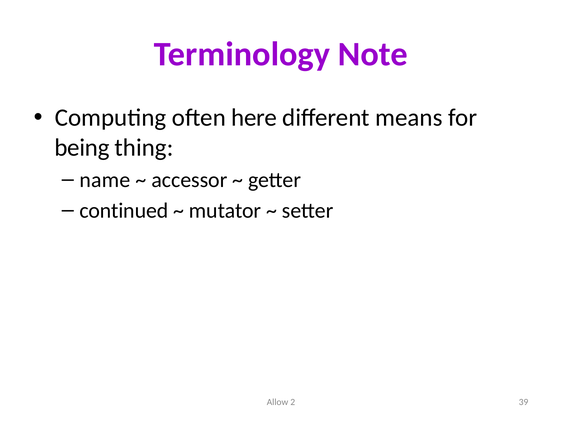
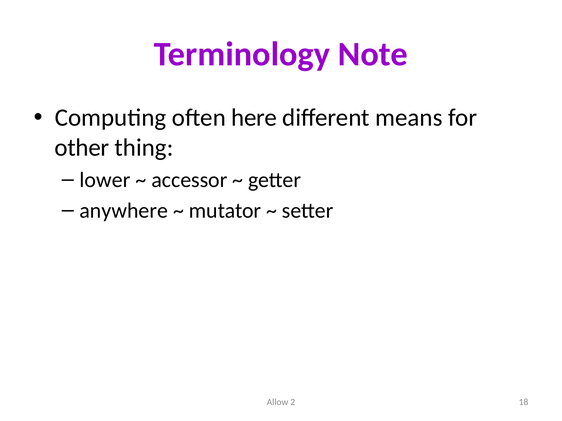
being: being -> other
name: name -> lower
continued: continued -> anywhere
39: 39 -> 18
